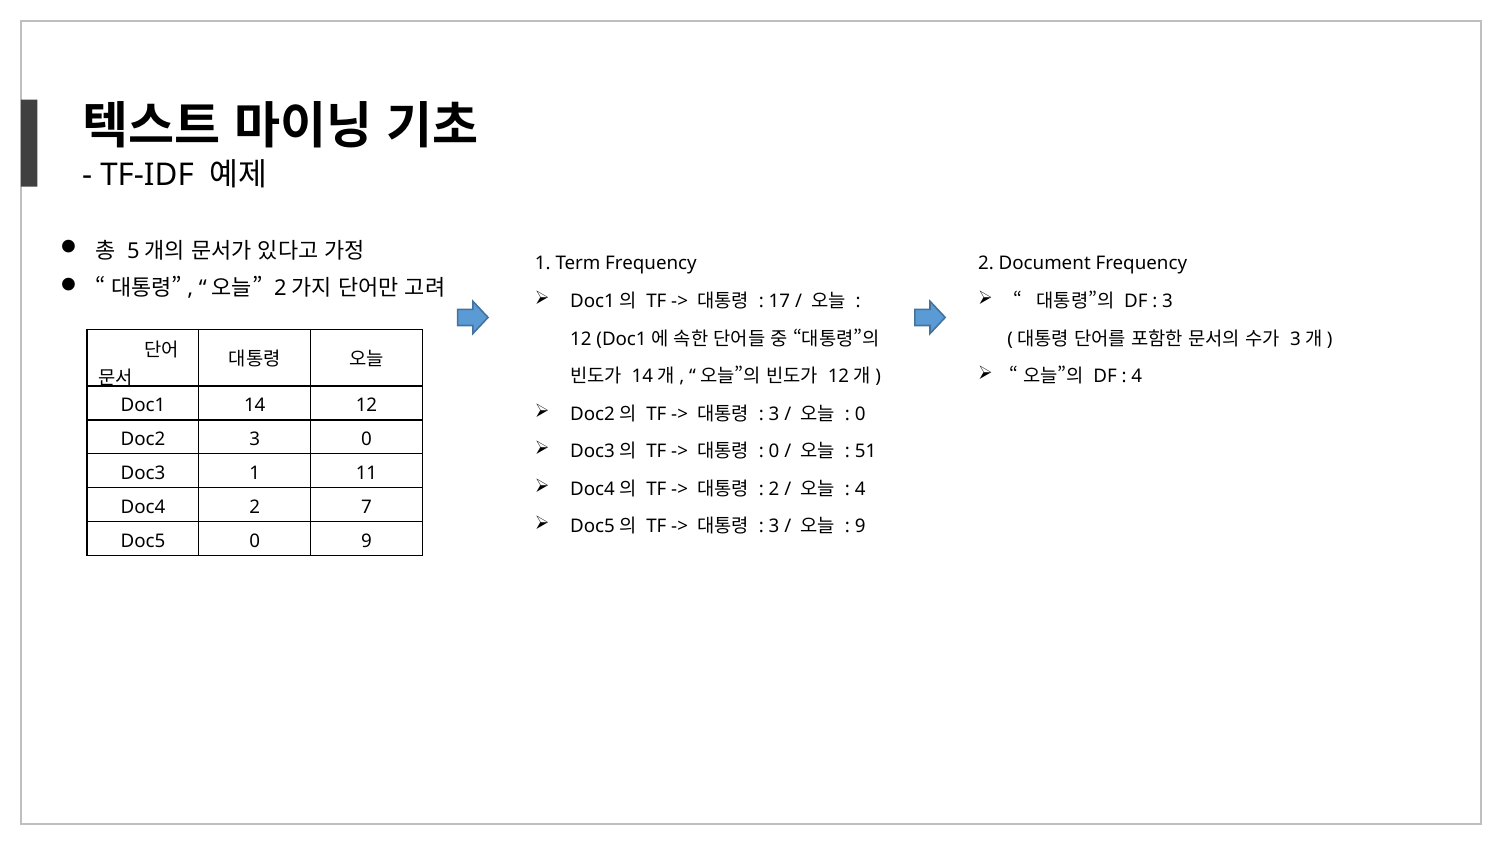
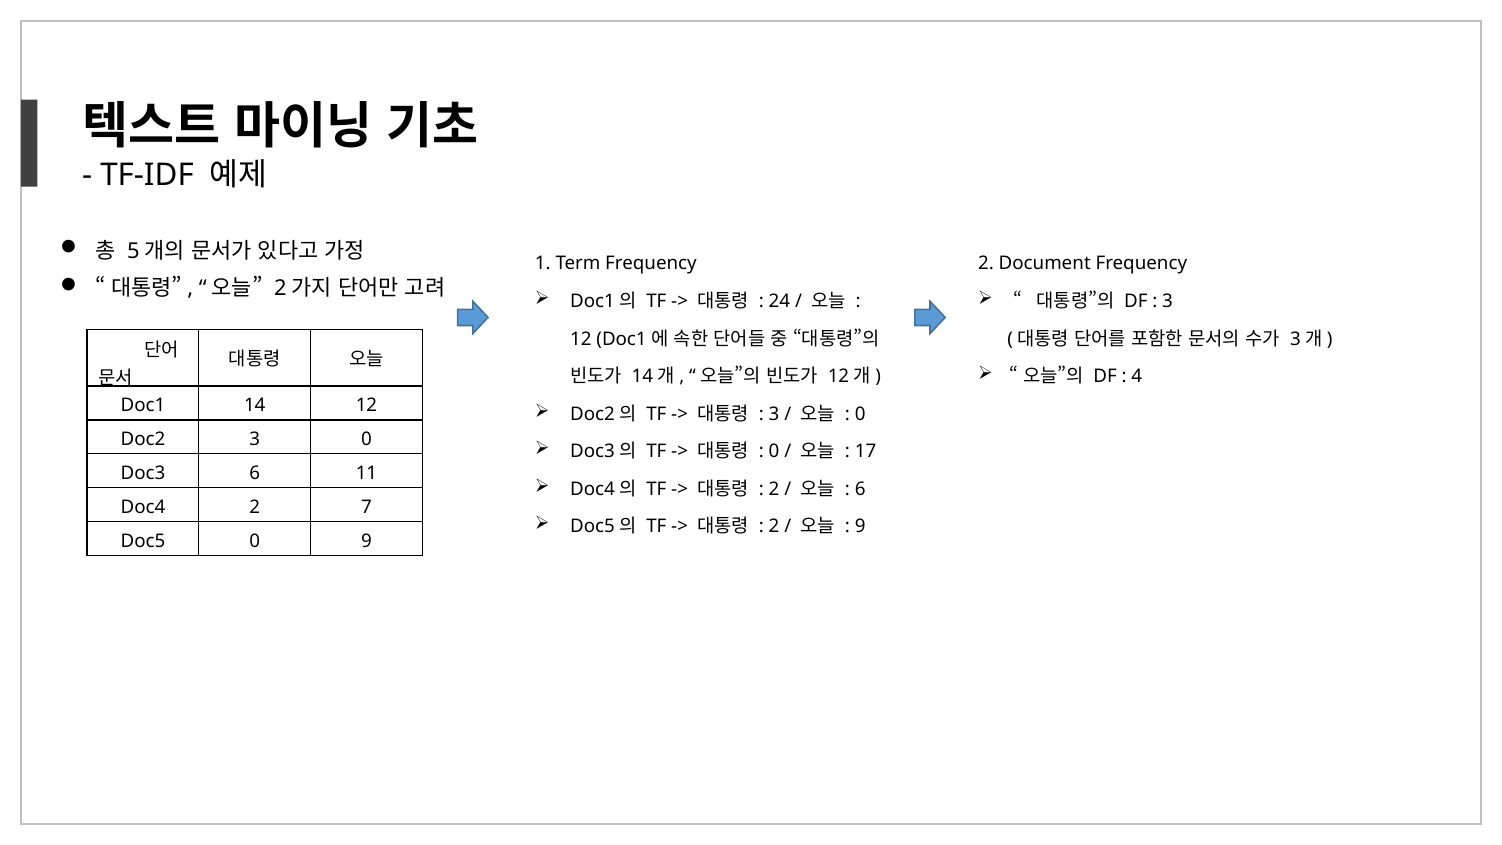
17: 17 -> 24
51: 51 -> 17
Doc3 1: 1 -> 6
4 at (860, 489): 4 -> 6
3 at (774, 527): 3 -> 2
